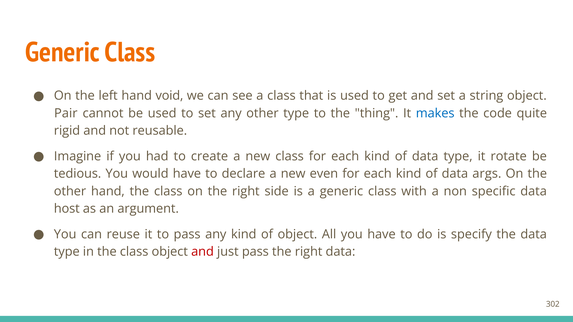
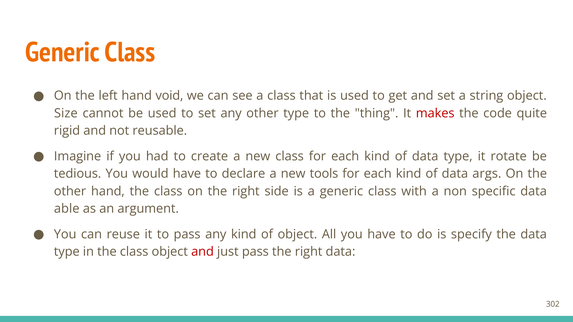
Pair: Pair -> Size
makes colour: blue -> red
even: even -> tools
host: host -> able
